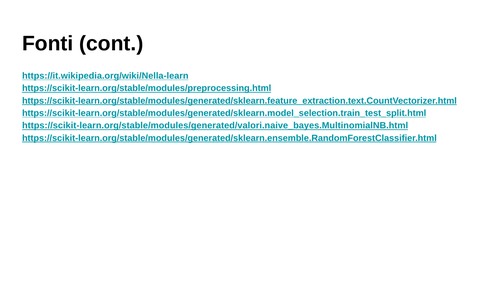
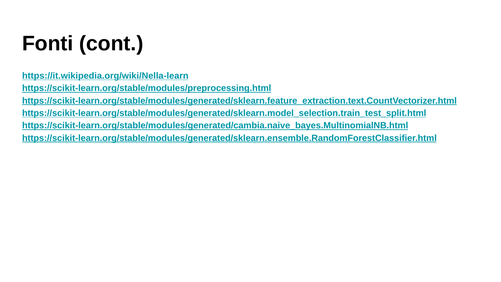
https://scikit-learn.org/stable/modules/generated/valori.naive_bayes.MultinomialNB.html: https://scikit-learn.org/stable/modules/generated/valori.naive_bayes.MultinomialNB.html -> https://scikit-learn.org/stable/modules/generated/cambia.naive_bayes.MultinomialNB.html
